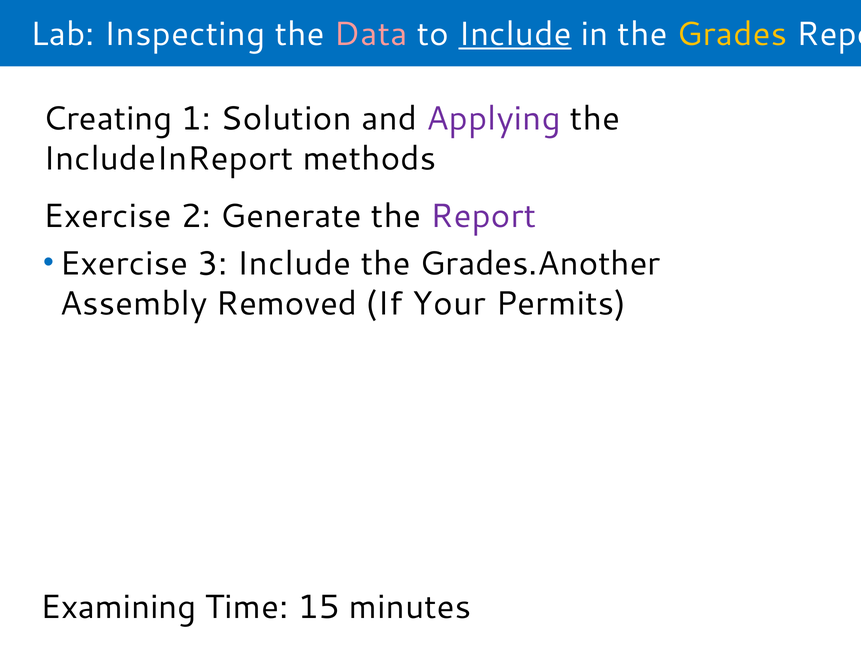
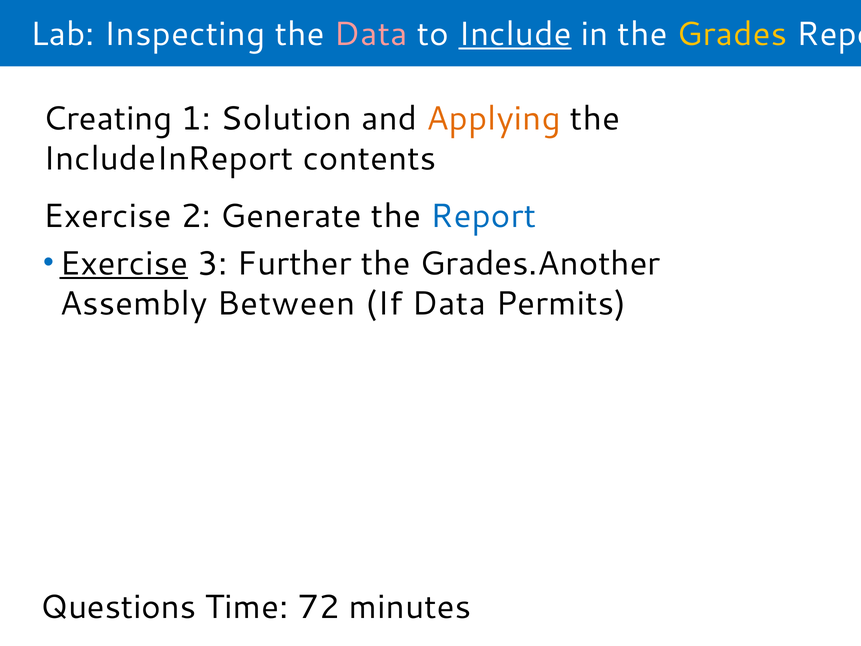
Applying colour: purple -> orange
methods: methods -> contents
Report at (483, 216) colour: purple -> blue
Exercise at (124, 263) underline: none -> present
3 Include: Include -> Further
Removed: Removed -> Between
If Your: Your -> Data
Examining: Examining -> Questions
15: 15 -> 72
